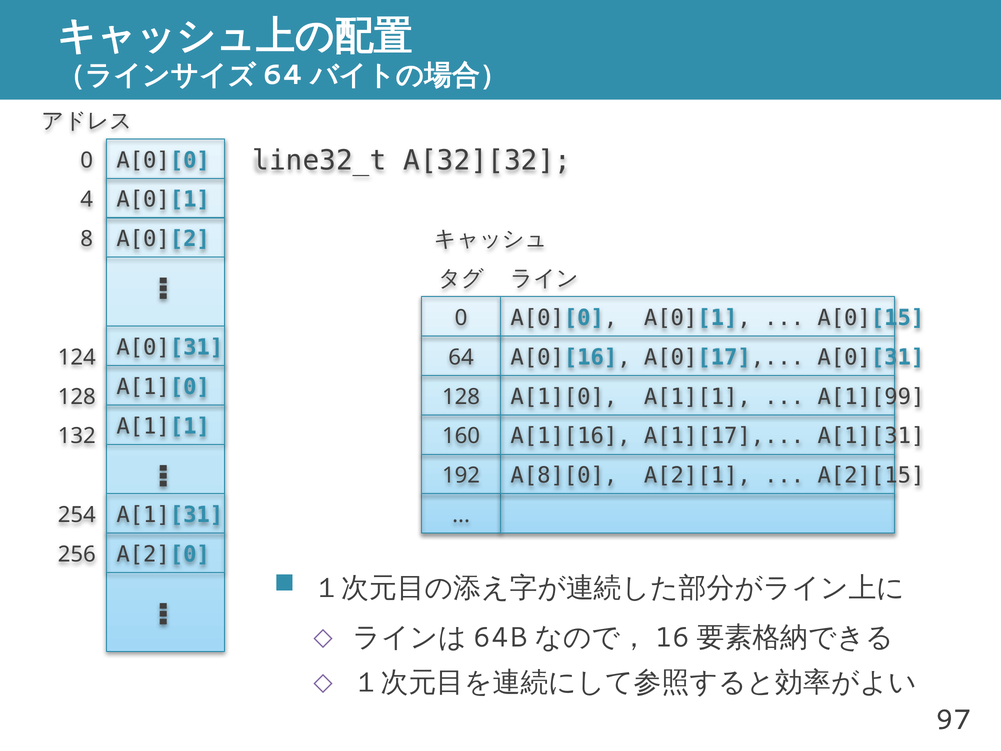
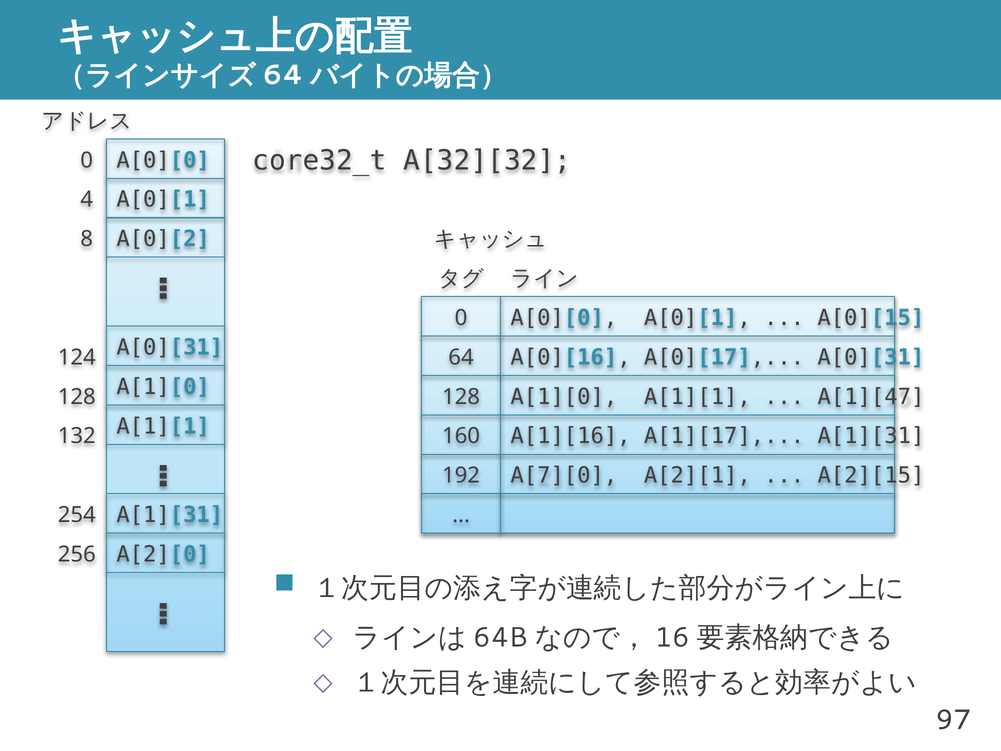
line32_t: line32_t -> core32_t
A[1][99: A[1][99 -> A[1][47
A[8][0: A[8][0 -> A[7][0
